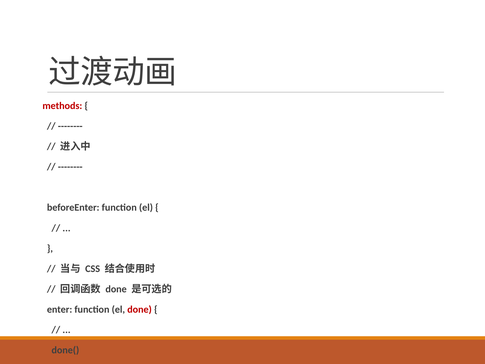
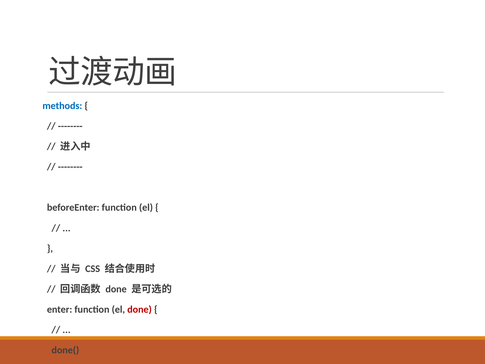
methods colour: red -> blue
